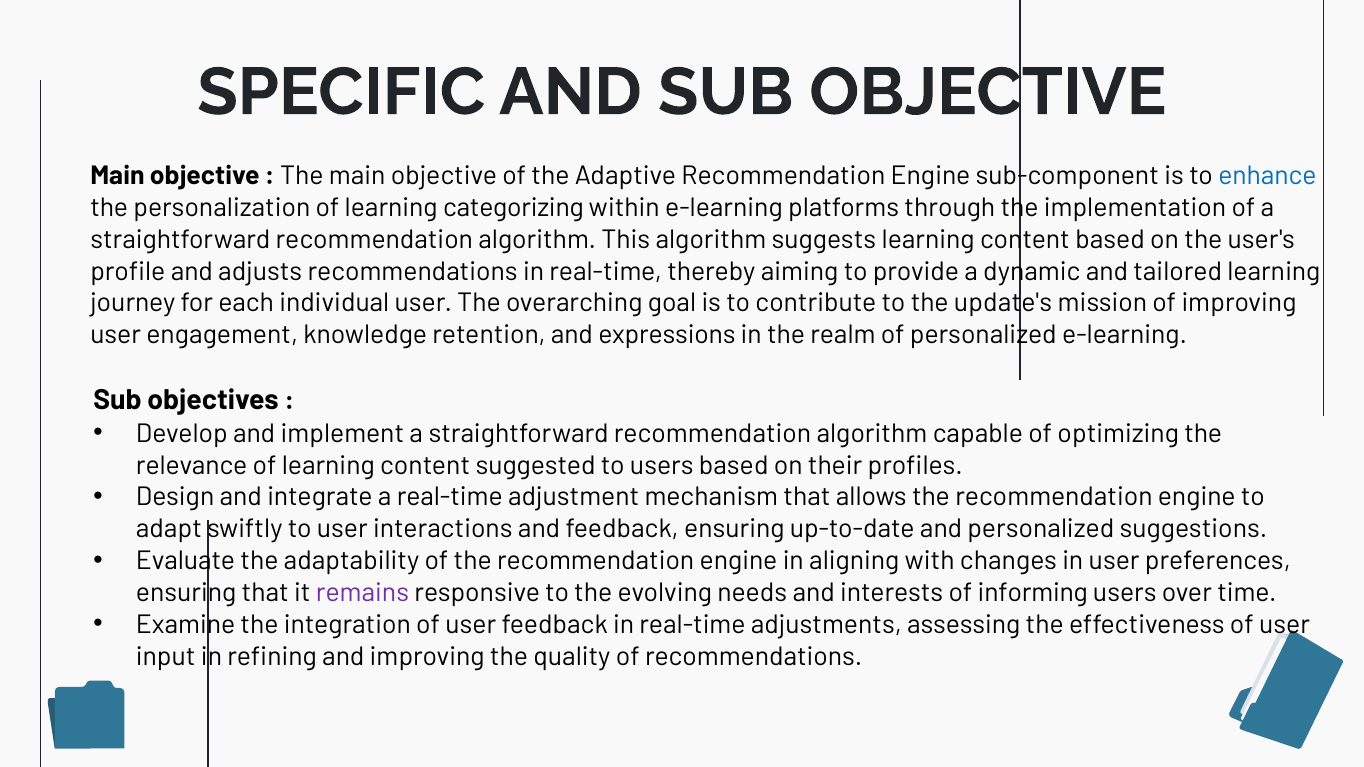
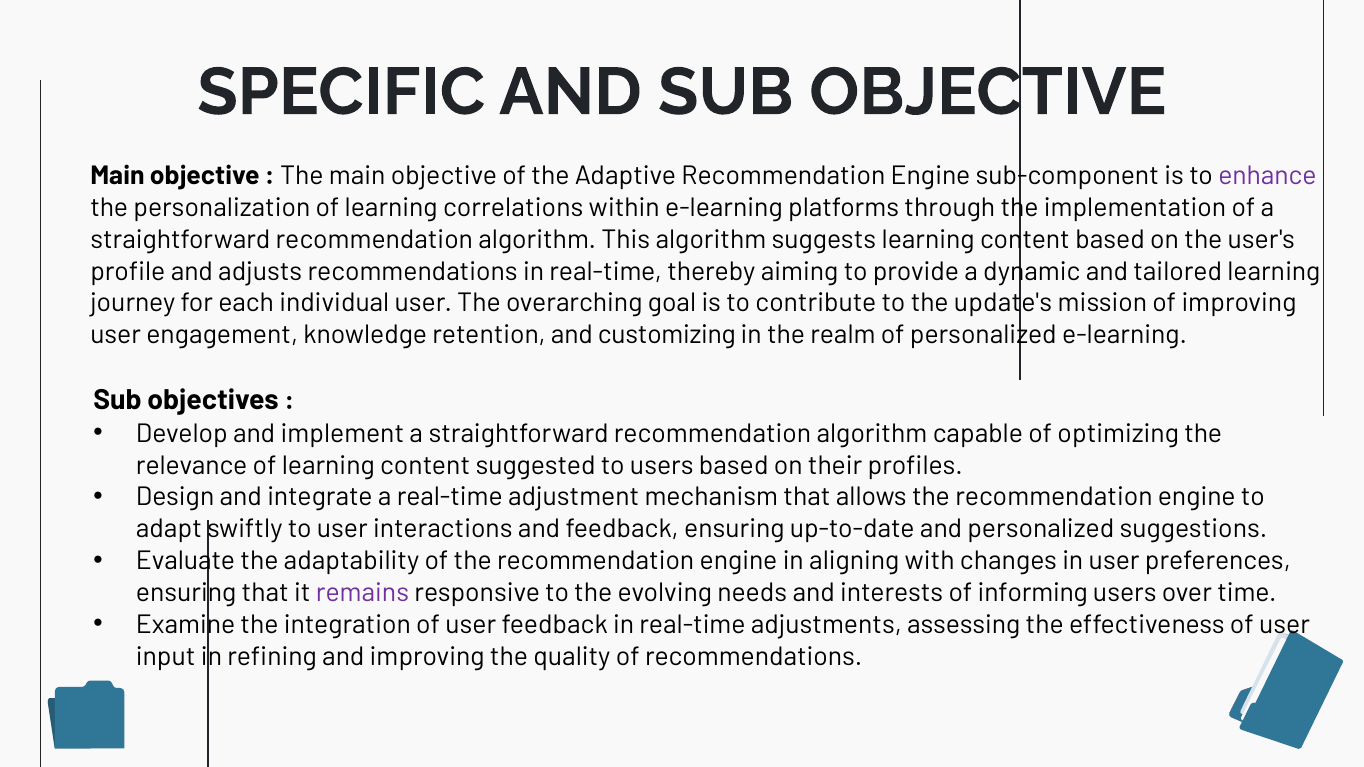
enhance colour: blue -> purple
categorizing: categorizing -> correlations
expressions: expressions -> customizing
